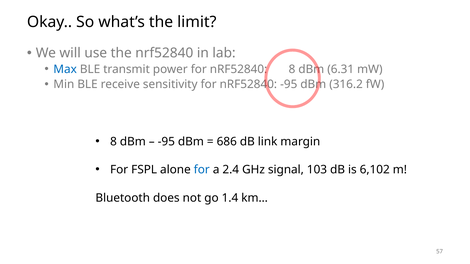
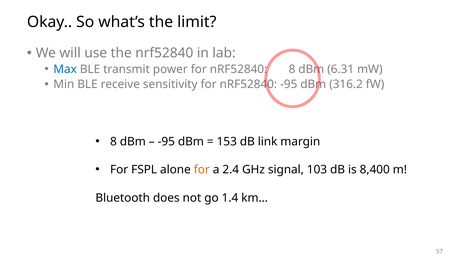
686: 686 -> 153
for at (202, 170) colour: blue -> orange
6,102: 6,102 -> 8,400
